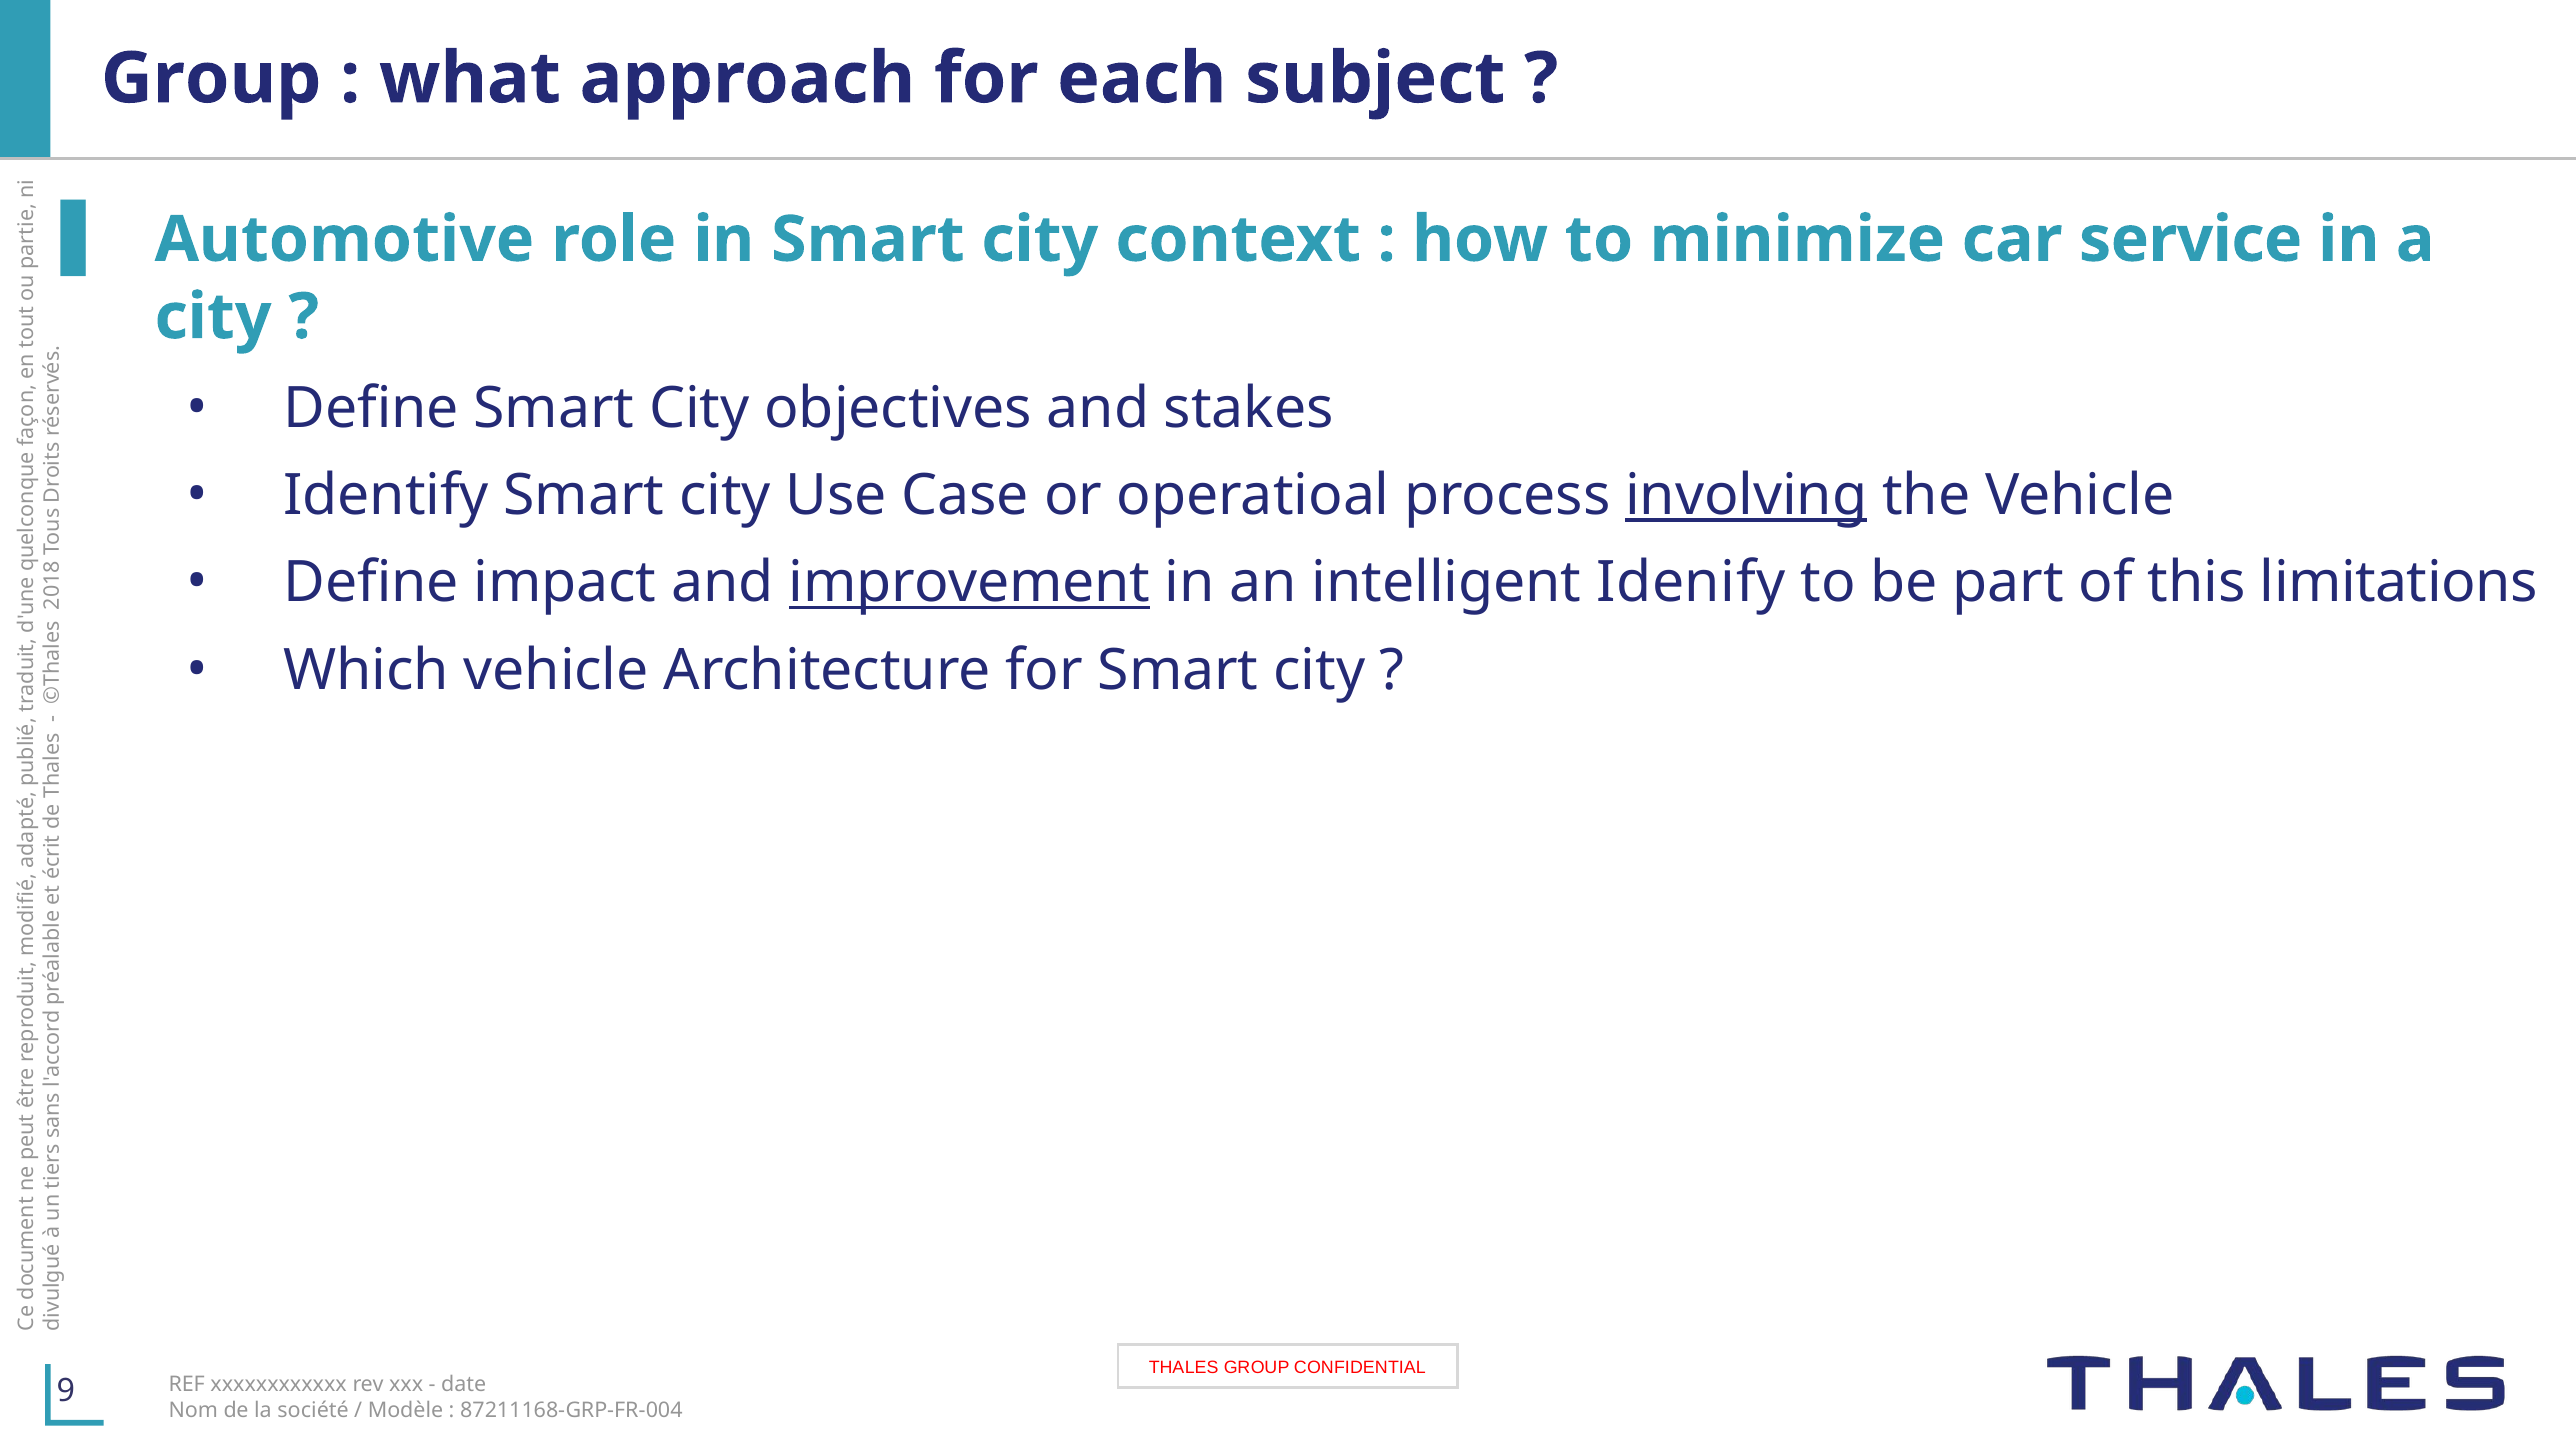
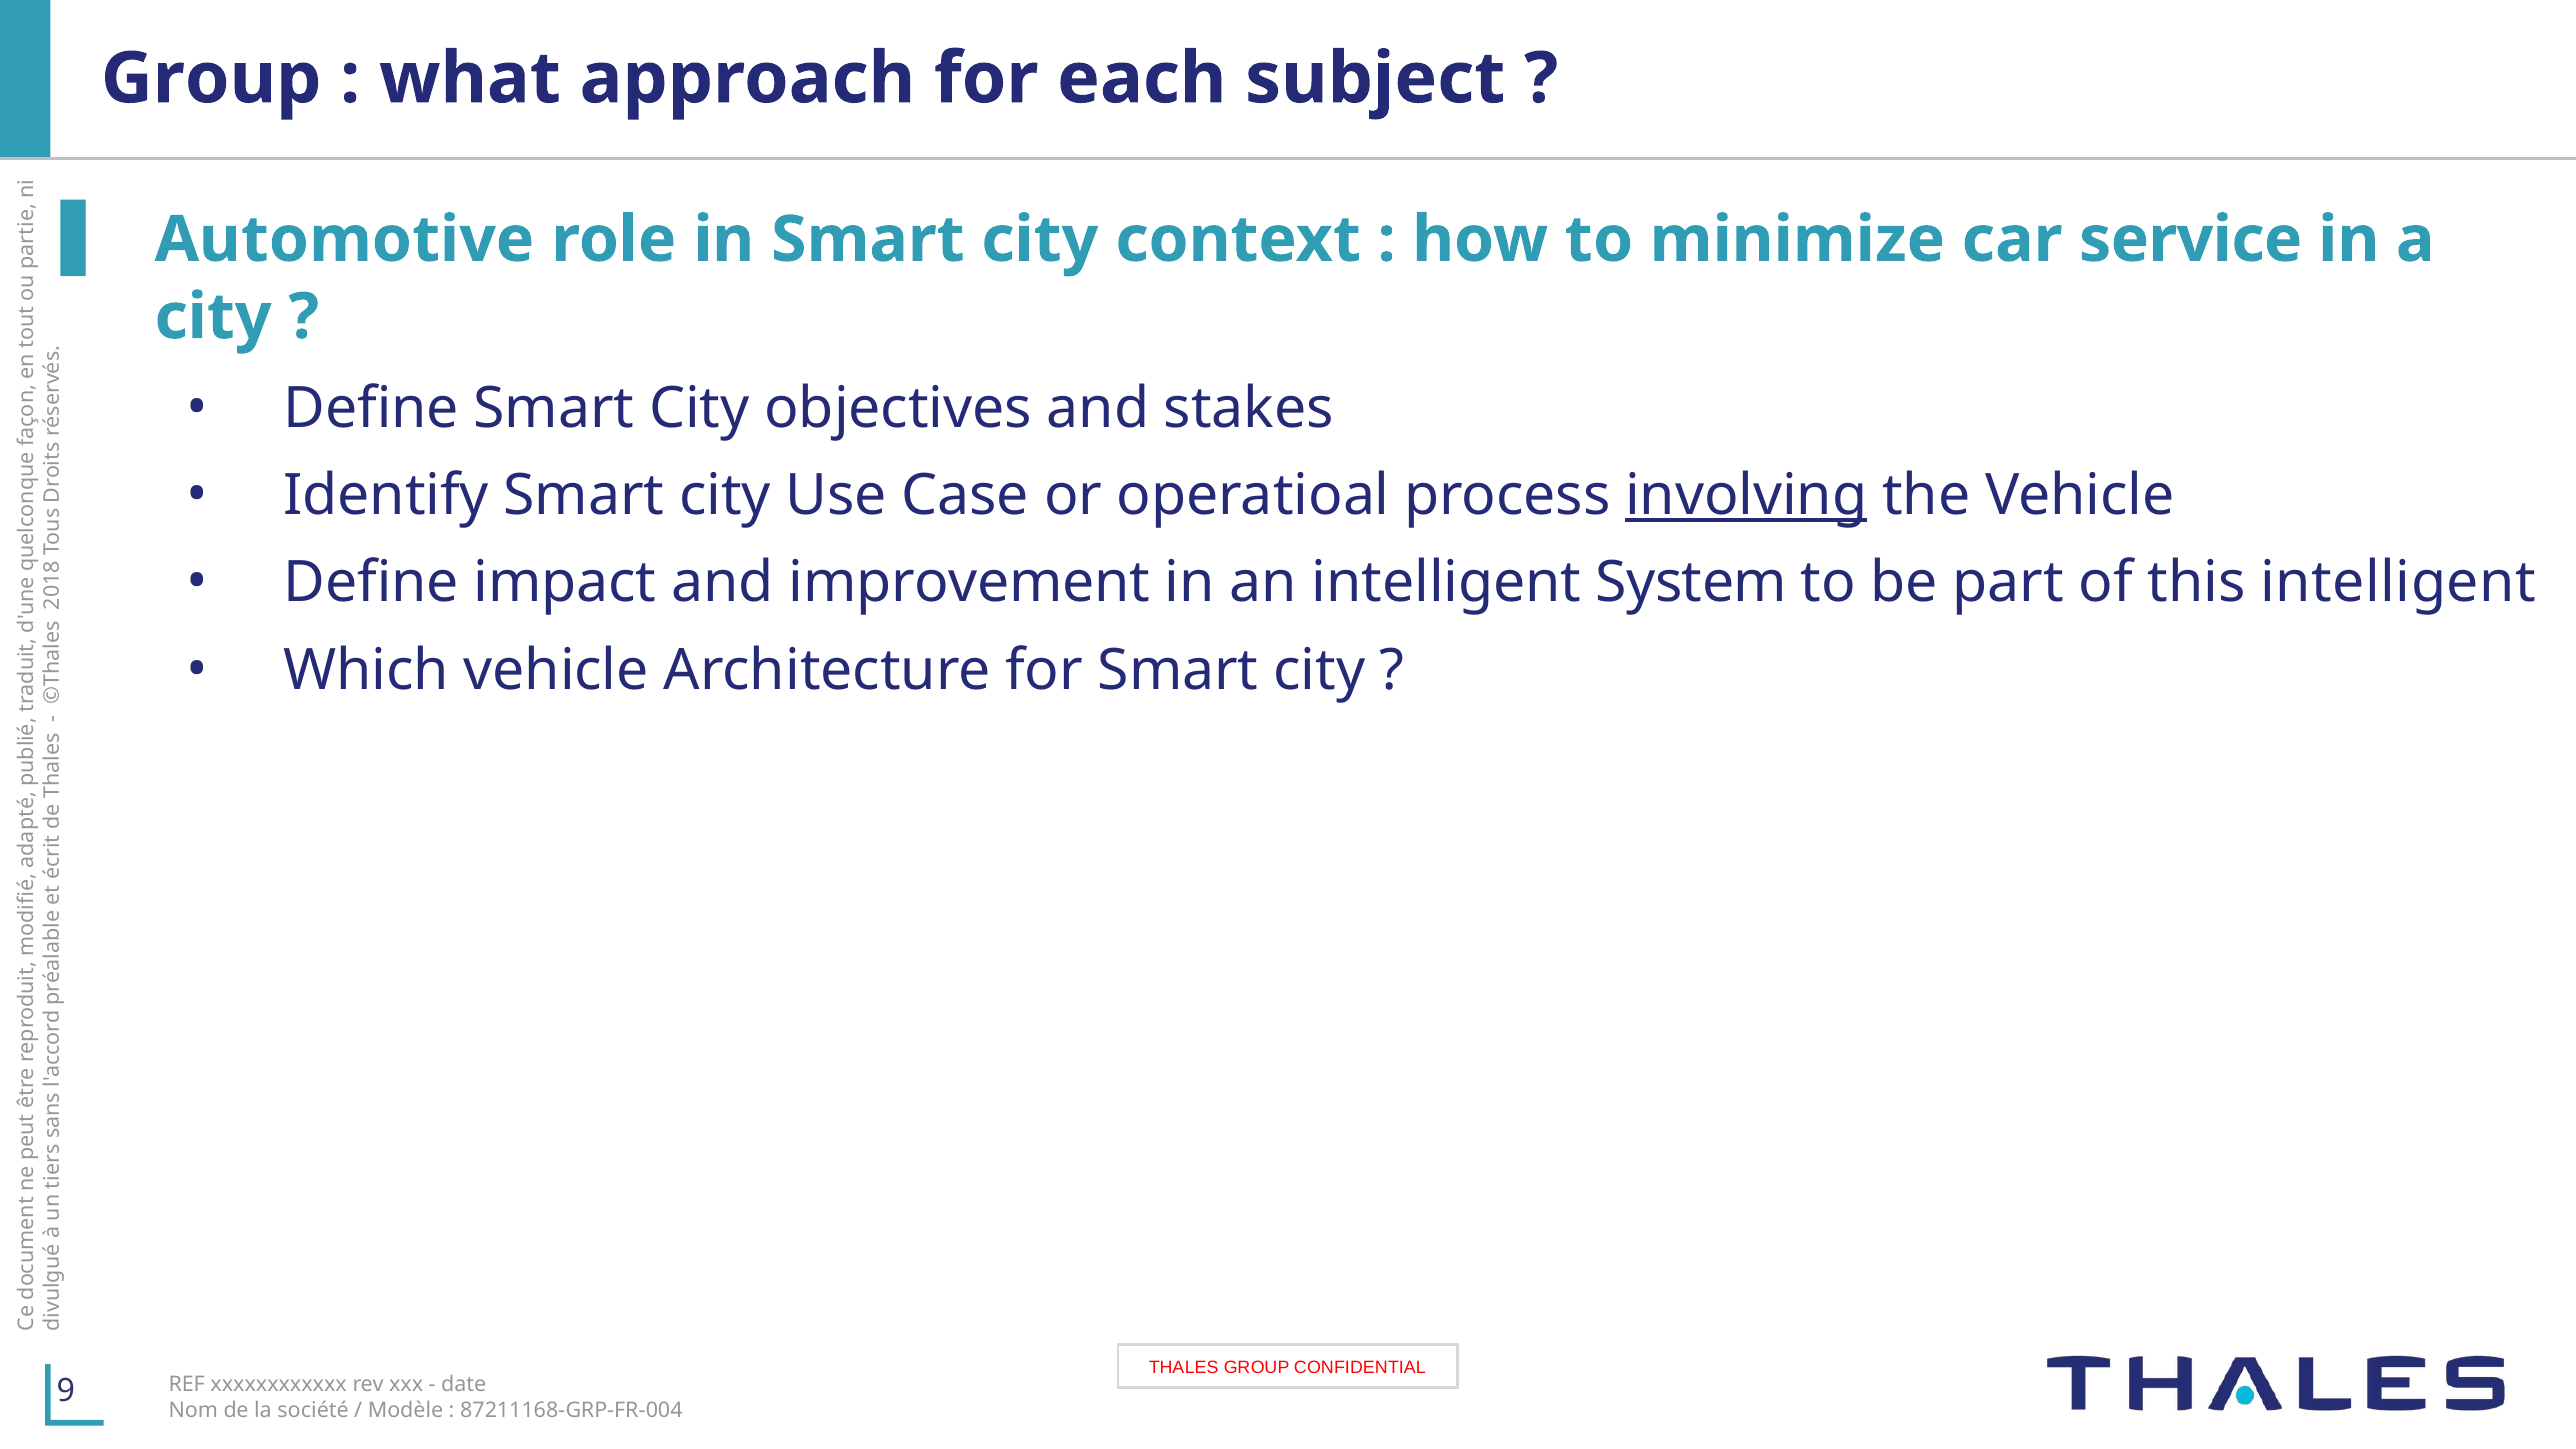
improvement underline: present -> none
Idenify: Idenify -> System
this limitations: limitations -> intelligent
